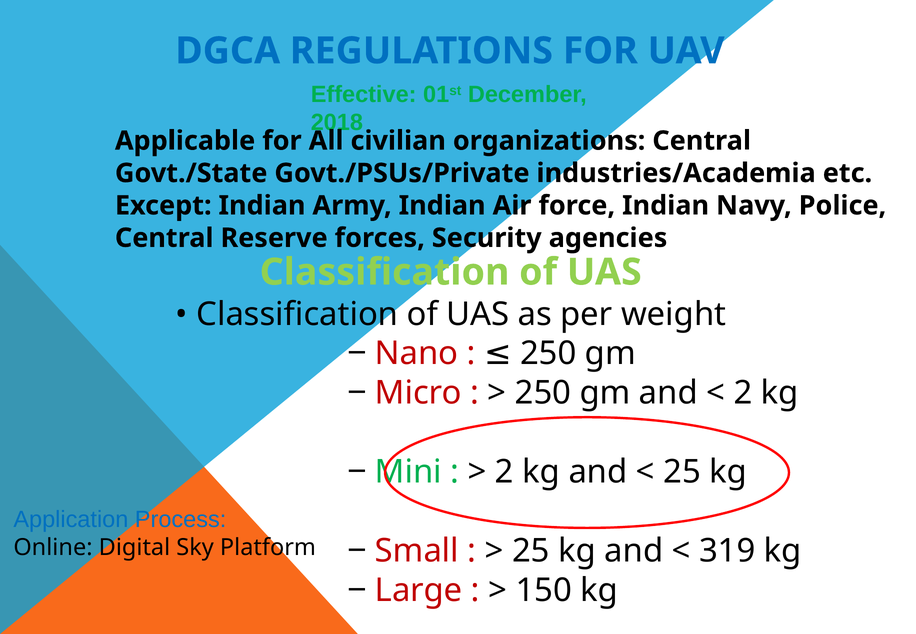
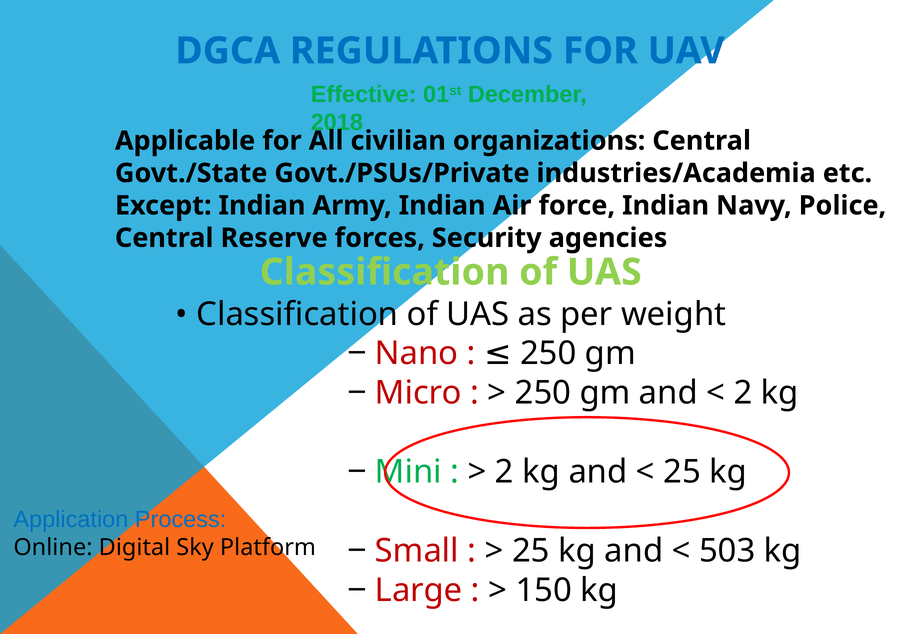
319: 319 -> 503
